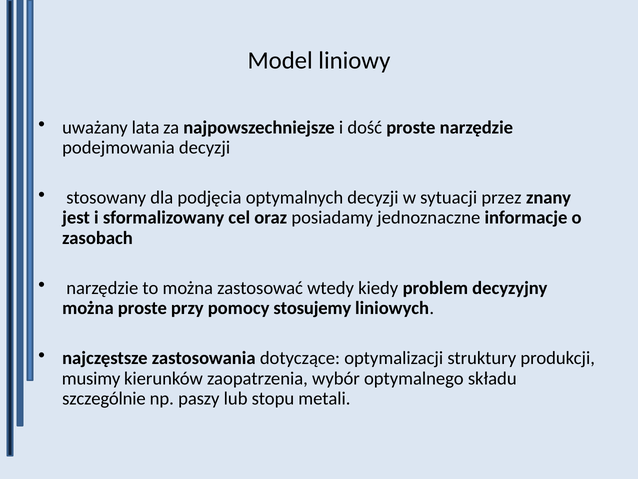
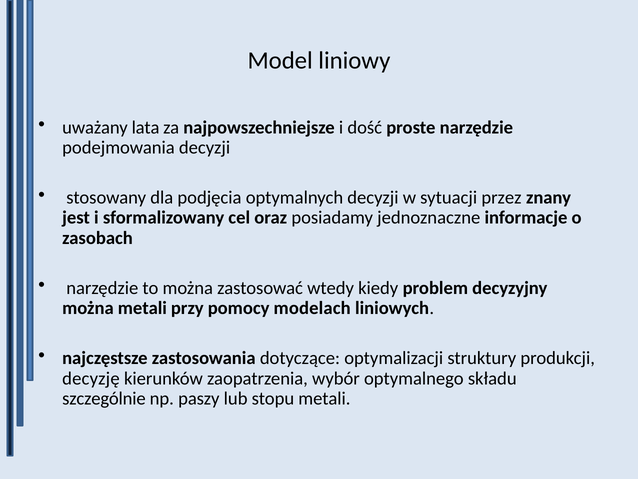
można proste: proste -> metali
stosujemy: stosujemy -> modelach
musimy: musimy -> decyzję
